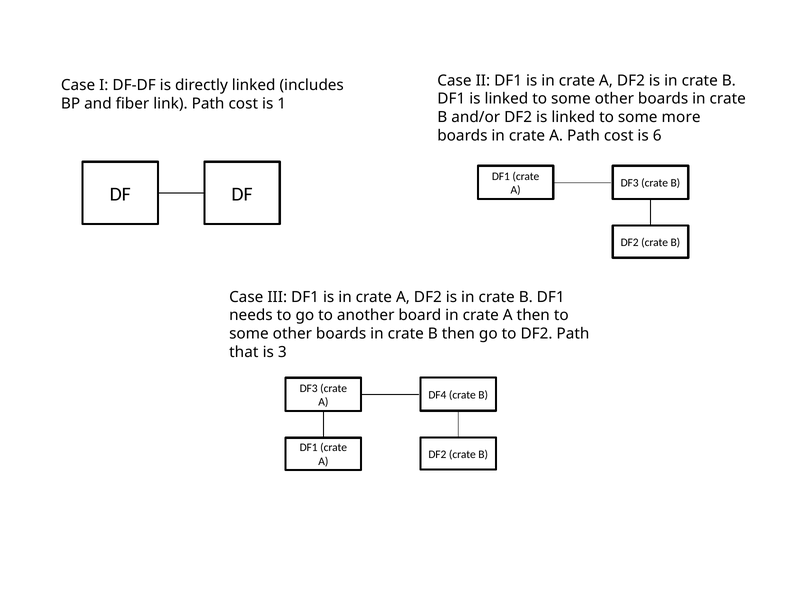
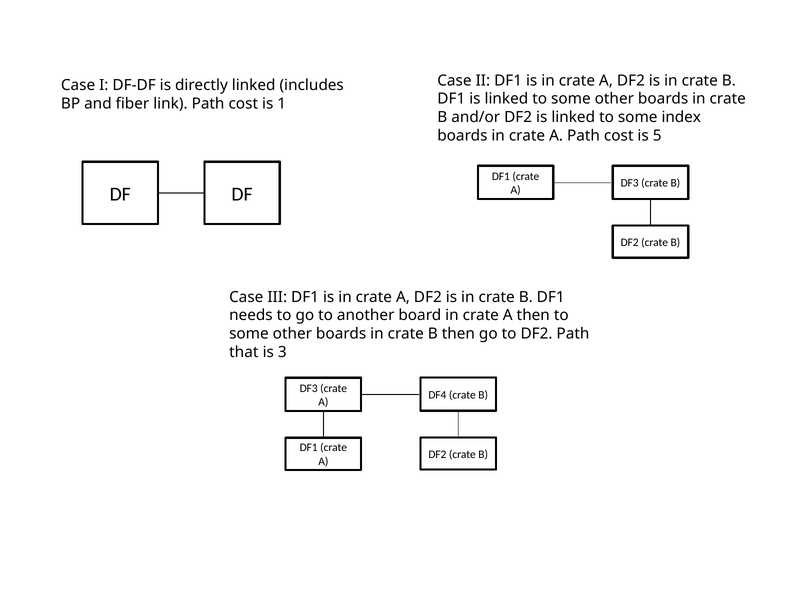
more: more -> index
6: 6 -> 5
